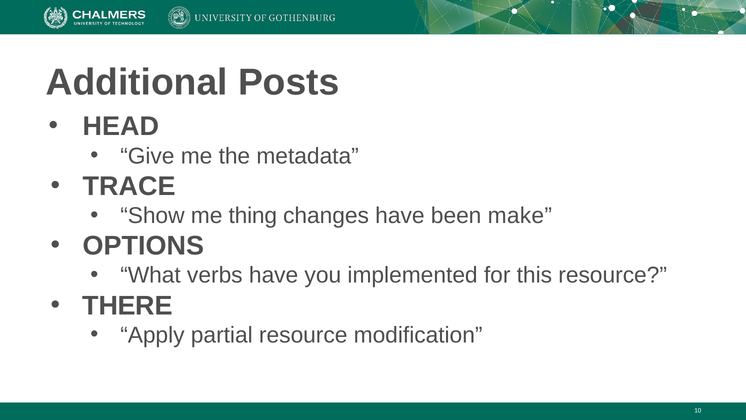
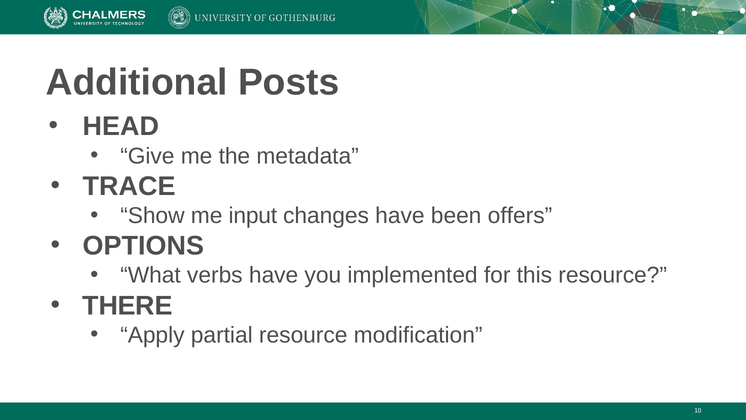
thing: thing -> input
make: make -> offers
